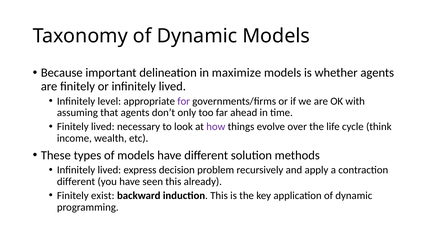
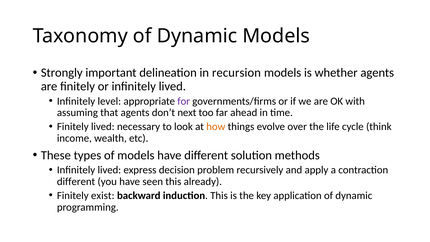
Because: Because -> Strongly
maximize: maximize -> recursion
only: only -> next
how colour: purple -> orange
